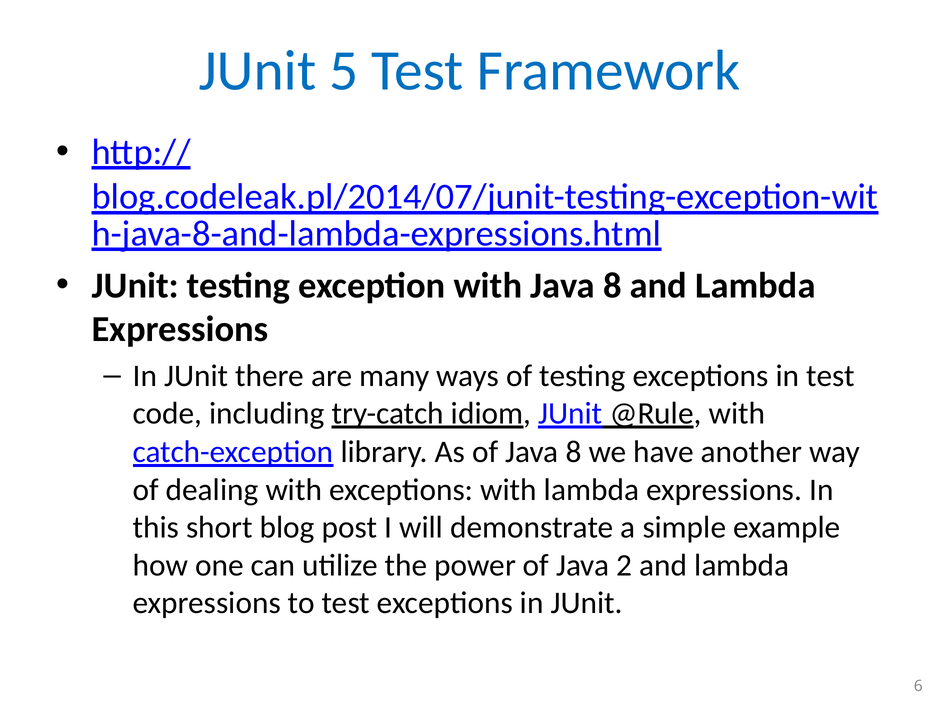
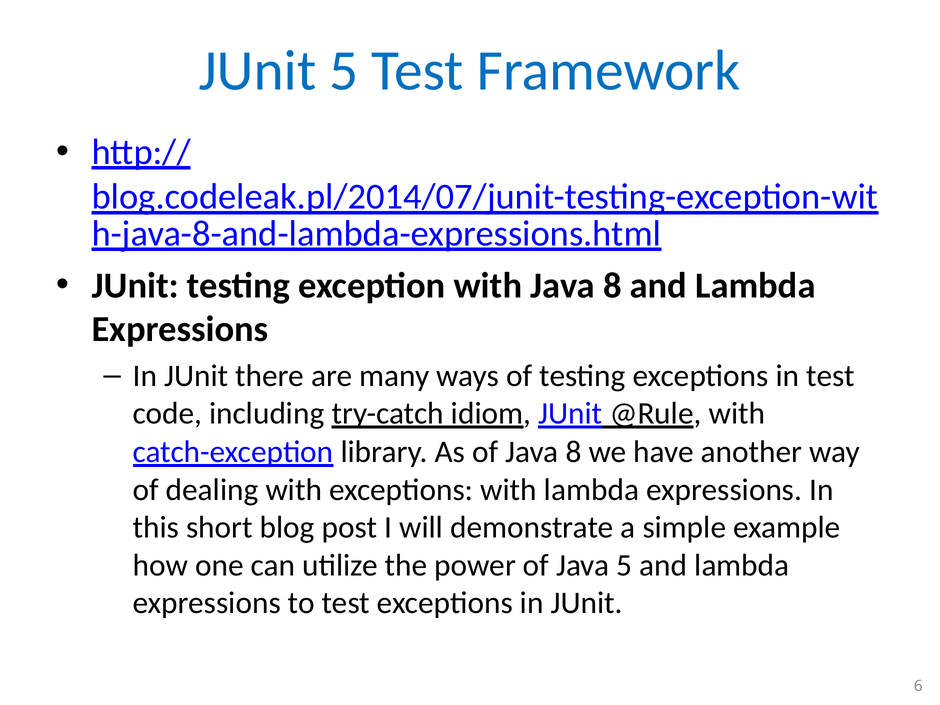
Java 2: 2 -> 5
